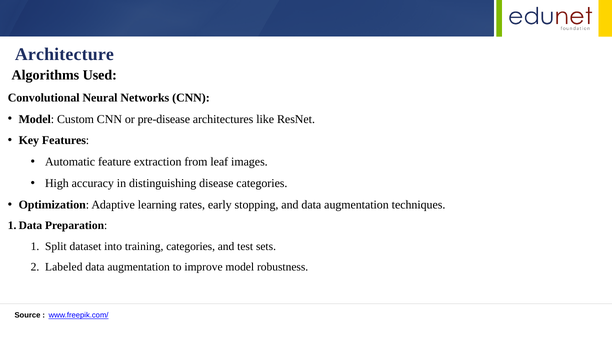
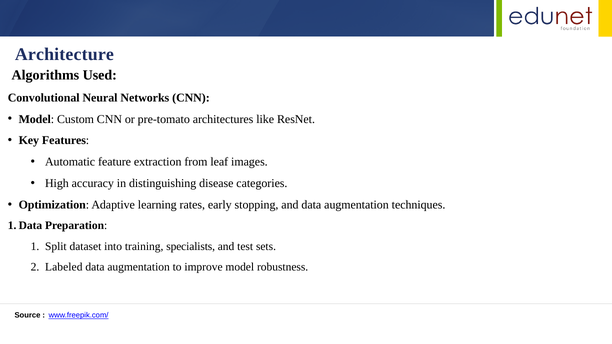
pre-disease: pre-disease -> pre-tomato
training categories: categories -> specialists
